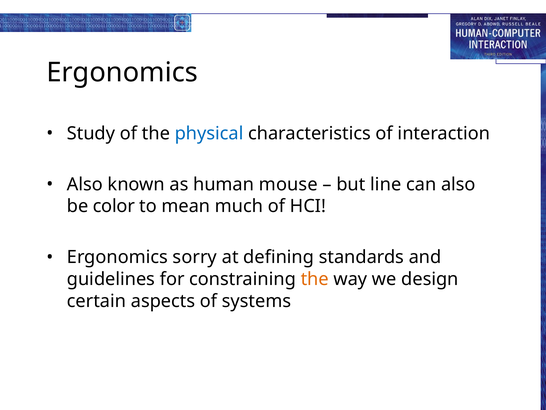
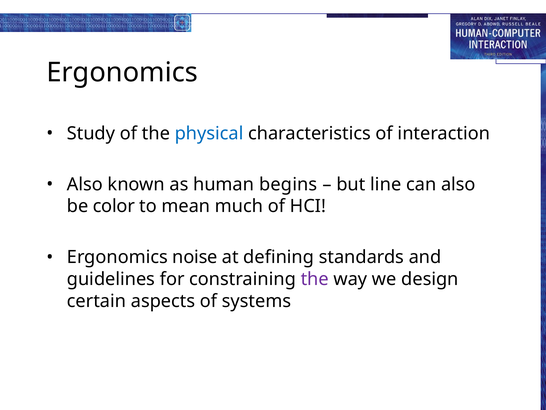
mouse: mouse -> begins
sorry: sorry -> noise
the at (315, 279) colour: orange -> purple
